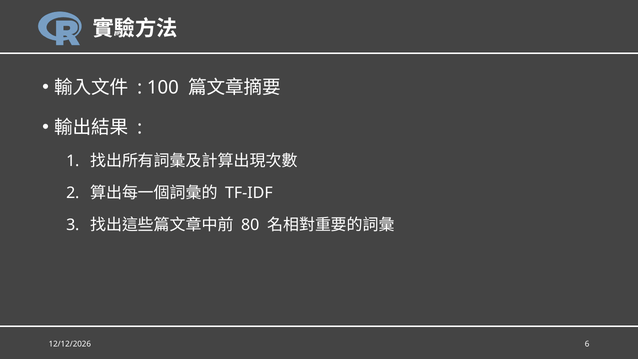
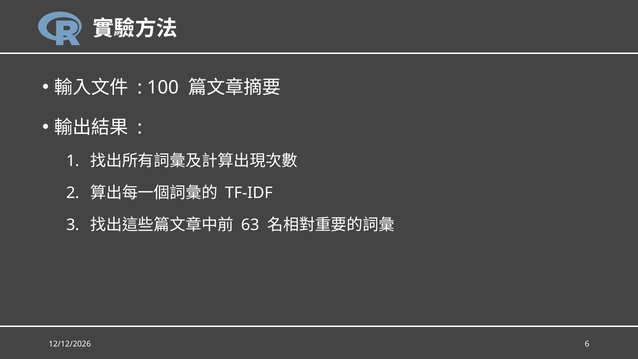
80: 80 -> 63
